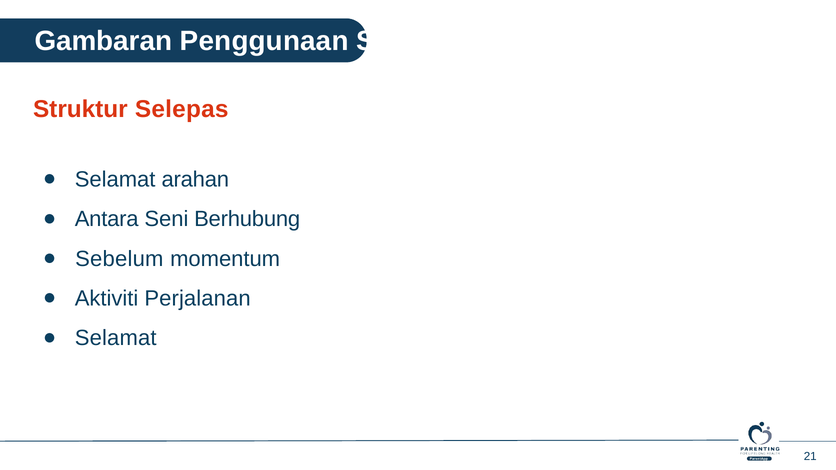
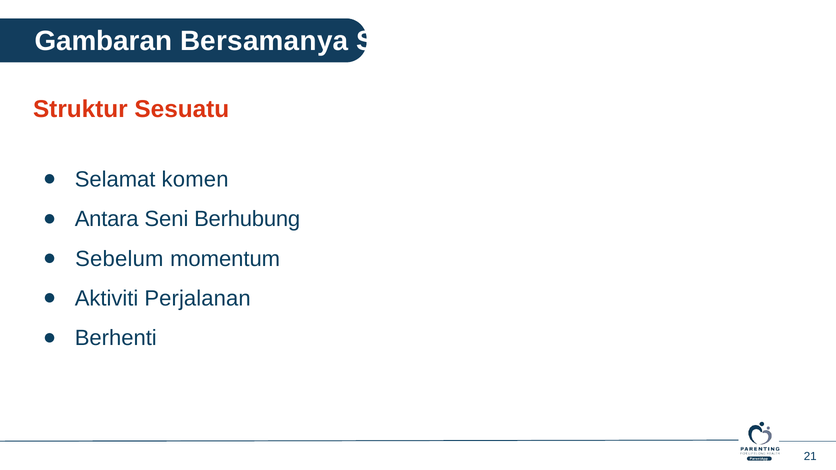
Penggunaan: Penggunaan -> Bersamanya
Selepas: Selepas -> Sesuatu
arahan: arahan -> komen
Selamat at (116, 338): Selamat -> Berhenti
